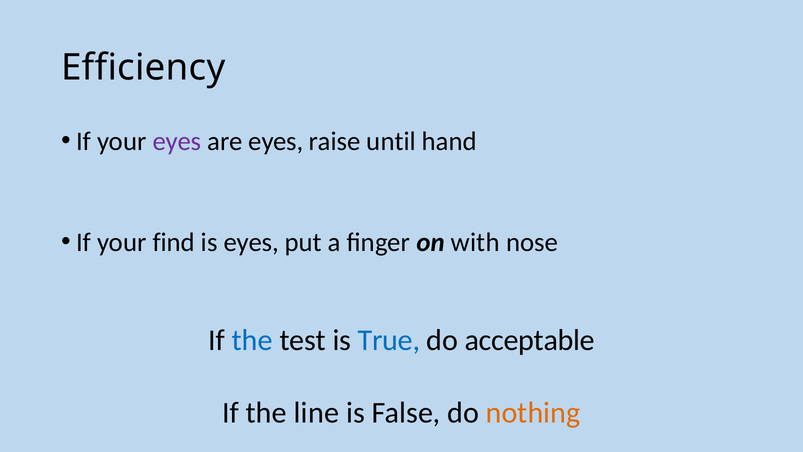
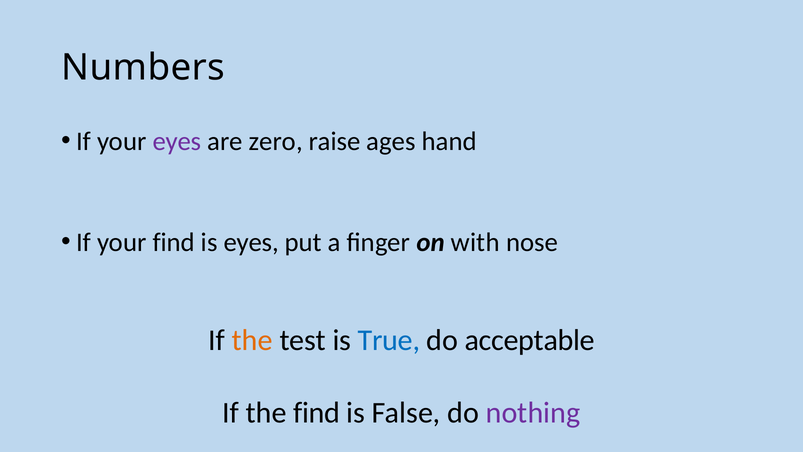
Efficiency: Efficiency -> Numbers
are eyes: eyes -> zero
until: until -> ages
the at (252, 340) colour: blue -> orange
the line: line -> find
nothing colour: orange -> purple
